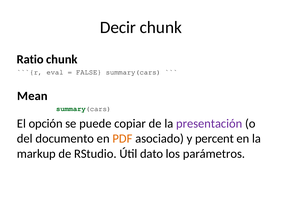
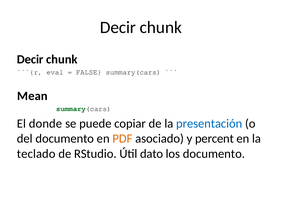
Ratio at (30, 59): Ratio -> Decir
opción: opción -> donde
presentación colour: purple -> blue
markup: markup -> teclado
los parámetros: parámetros -> documento
